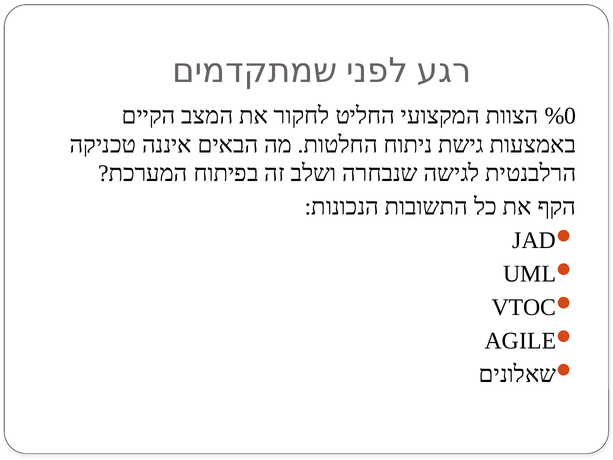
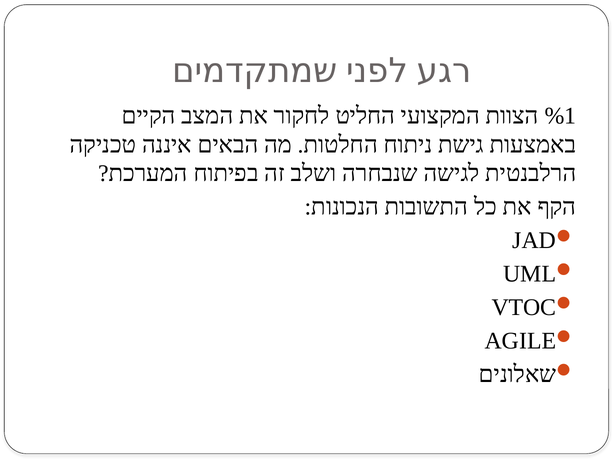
%0: %0 -> %1
